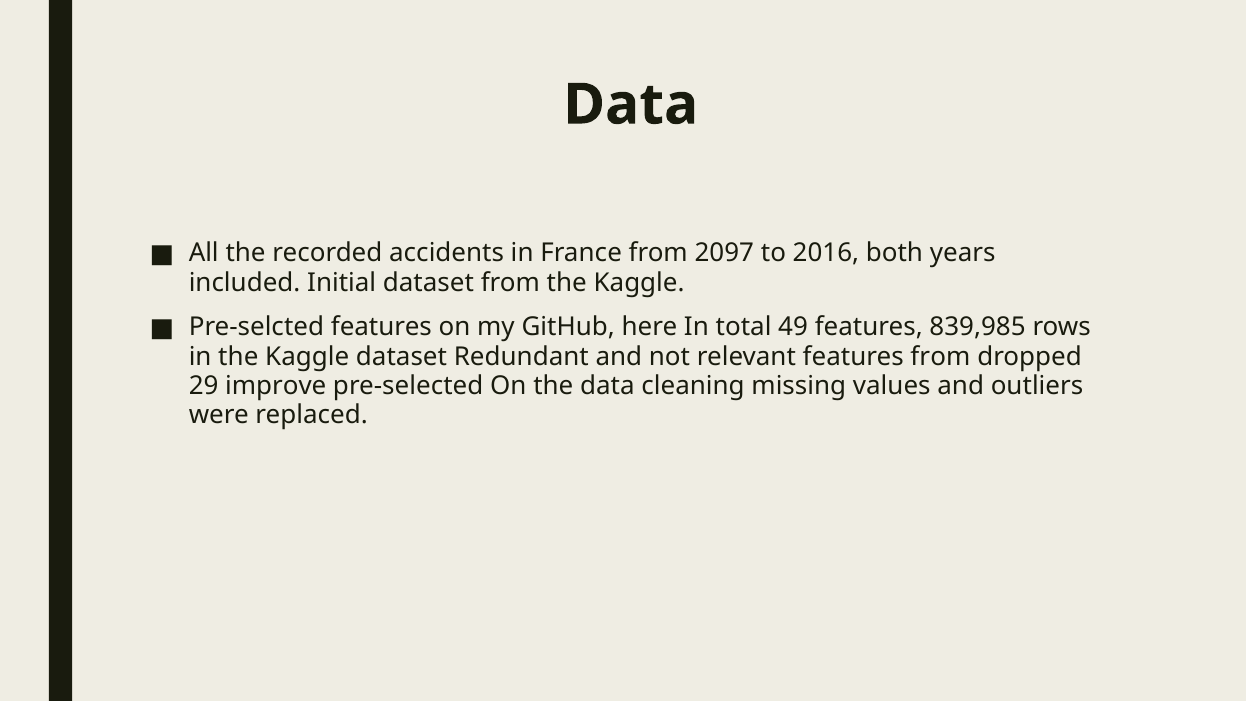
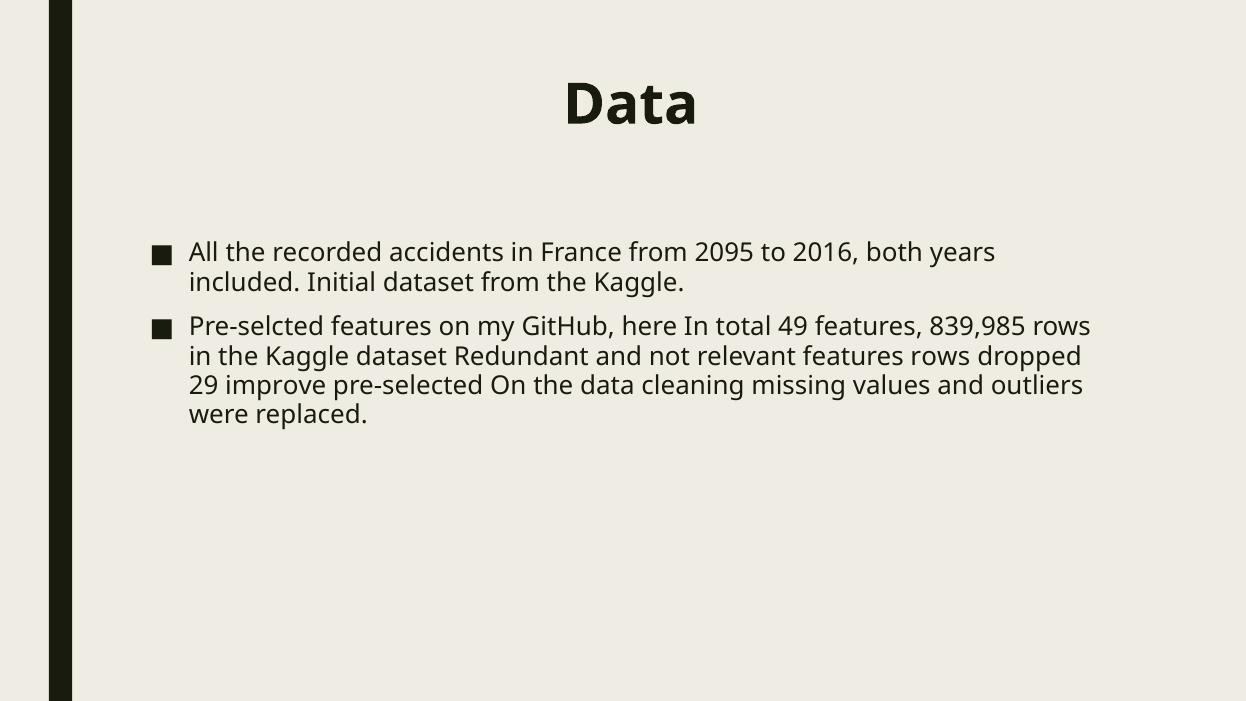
2097: 2097 -> 2095
features from: from -> rows
